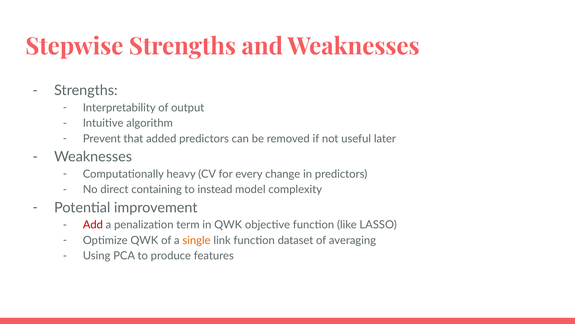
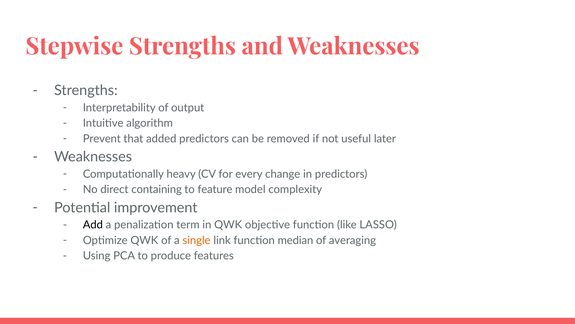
instead: instead -> feature
Add colour: red -> black
dataset: dataset -> median
